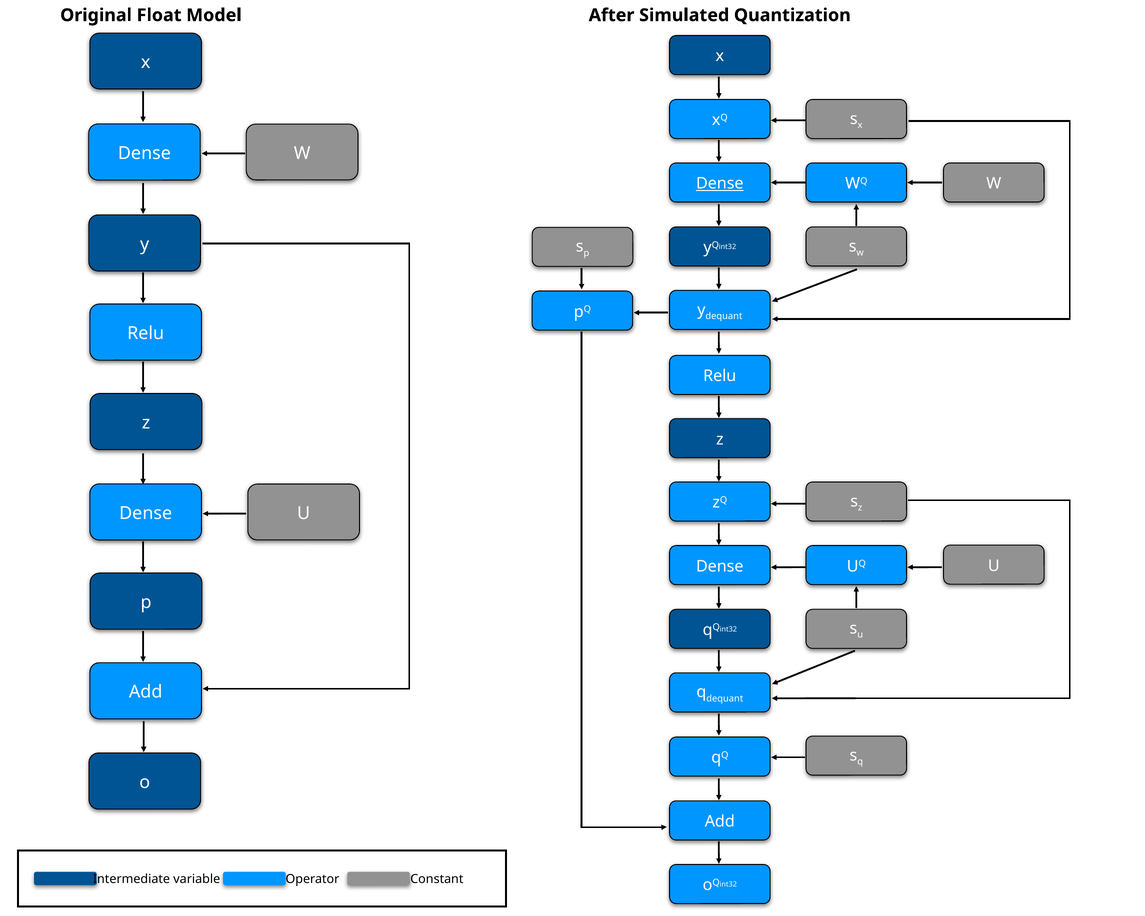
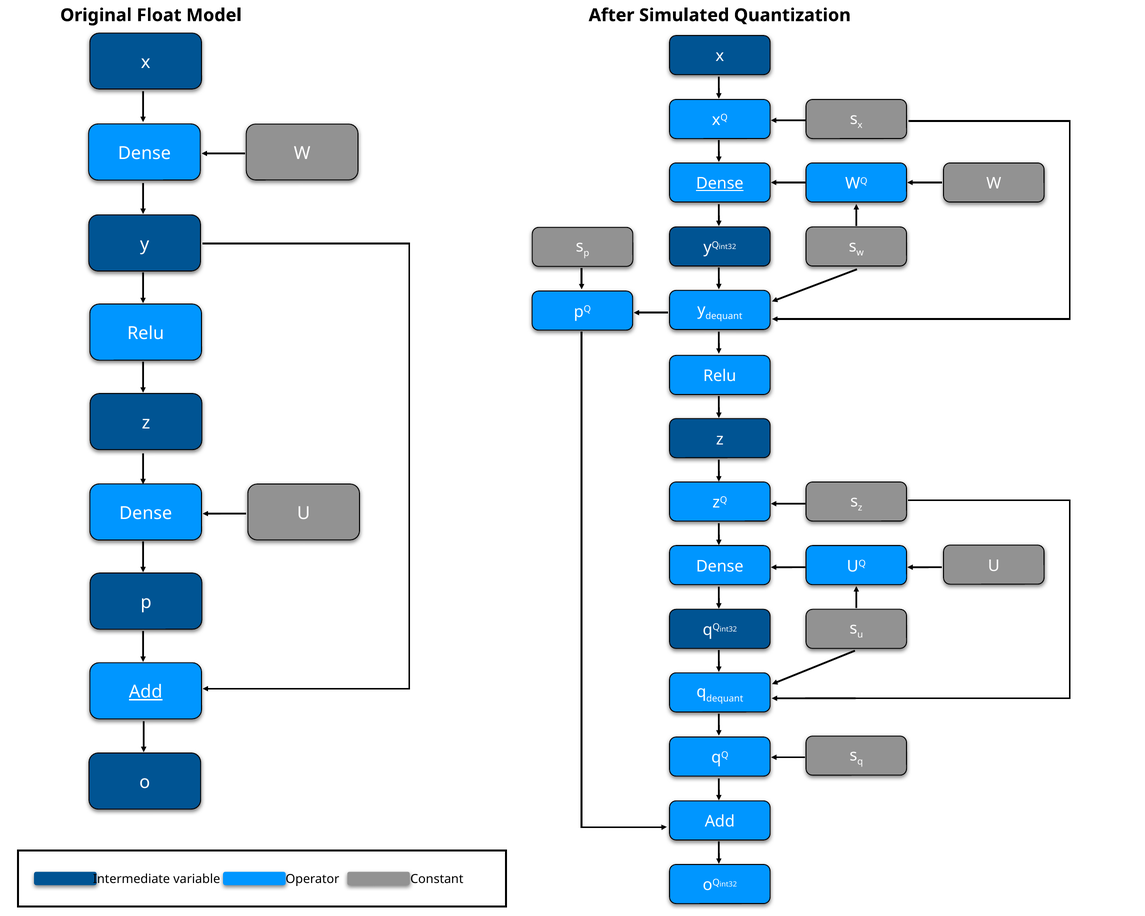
Add at (146, 692) underline: none -> present
